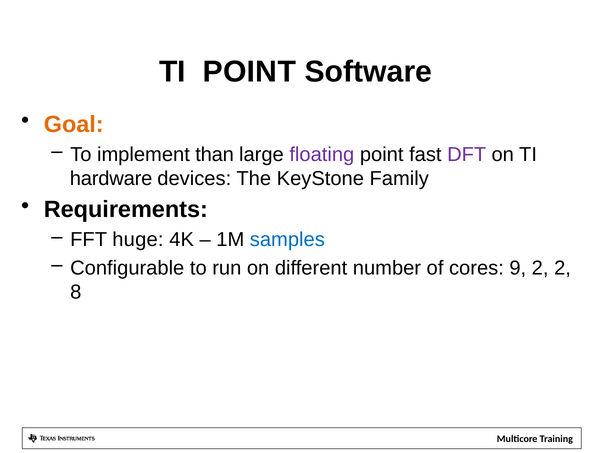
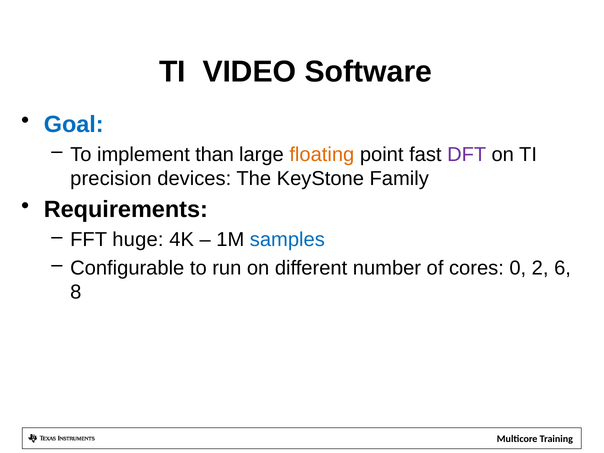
TI POINT: POINT -> VIDEO
Goal colour: orange -> blue
floating colour: purple -> orange
hardware: hardware -> precision
9: 9 -> 0
2 2: 2 -> 6
